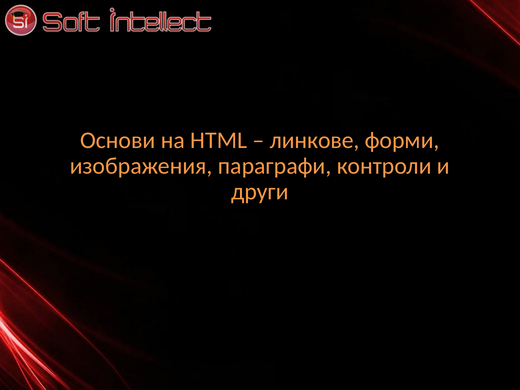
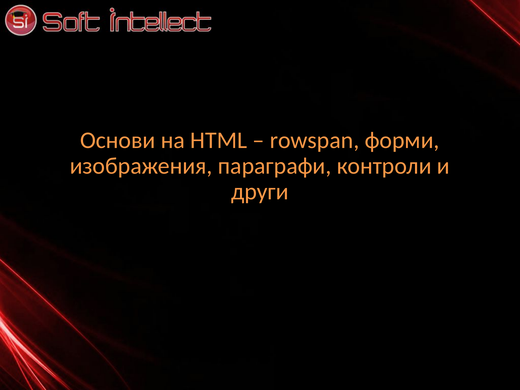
линкове: линкове -> rowspan
